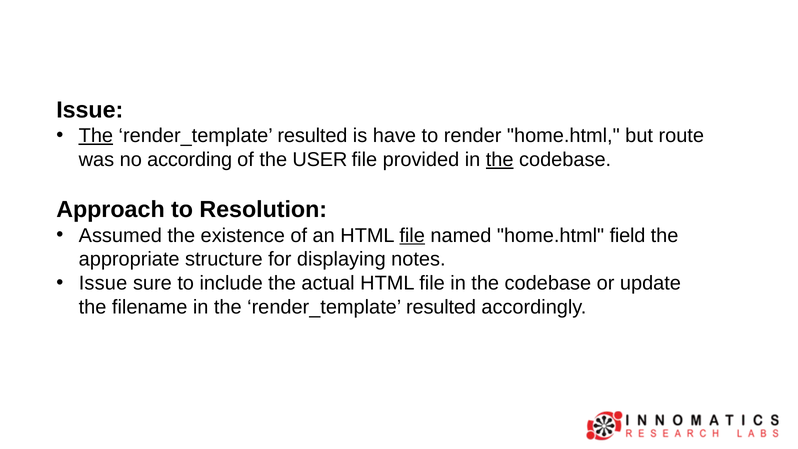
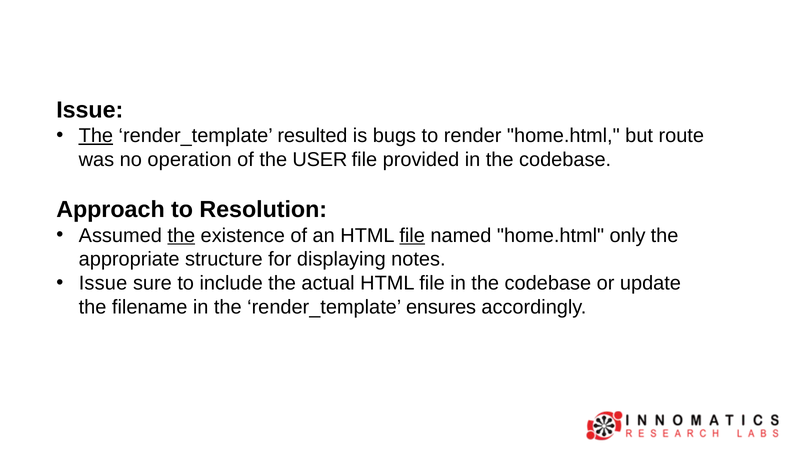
have: have -> bugs
according: according -> operation
the at (500, 160) underline: present -> none
the at (181, 235) underline: none -> present
field: field -> only
in the render_template resulted: resulted -> ensures
